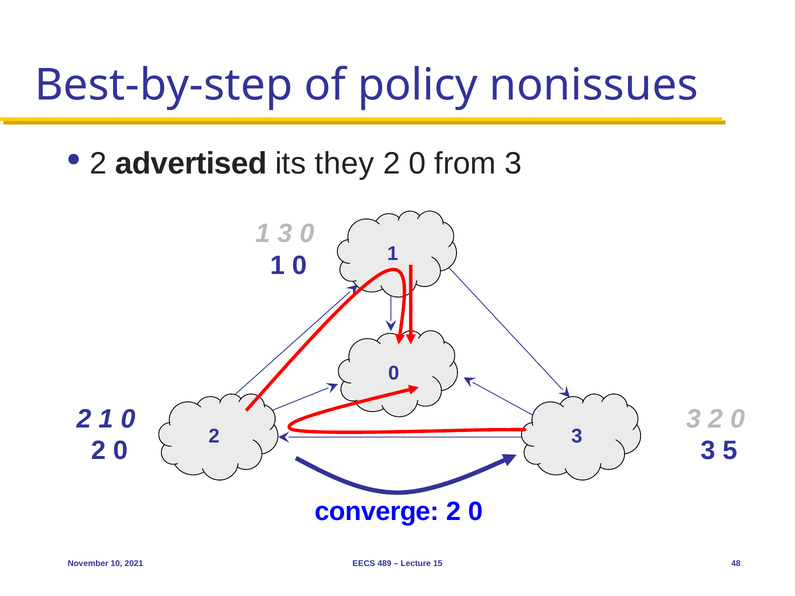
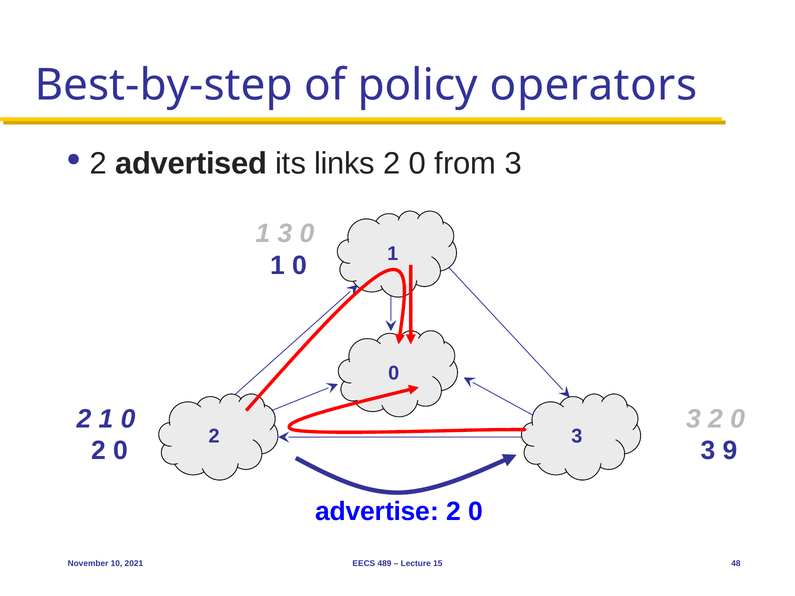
nonissues: nonissues -> operators
they: they -> links
5: 5 -> 9
converge: converge -> advertise
